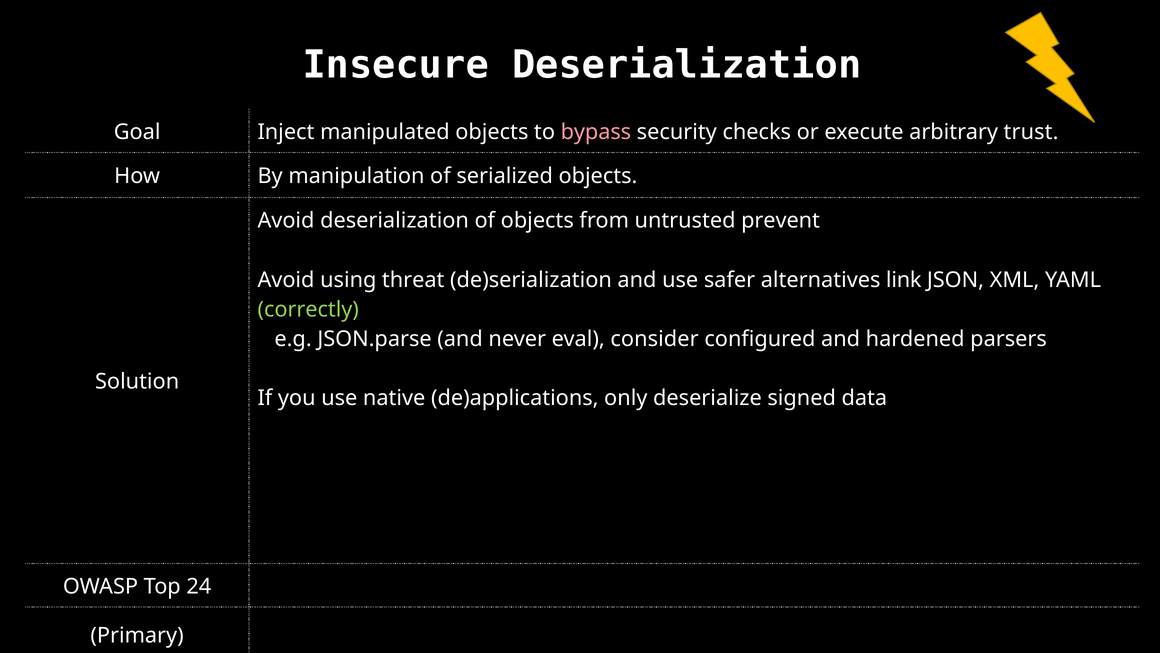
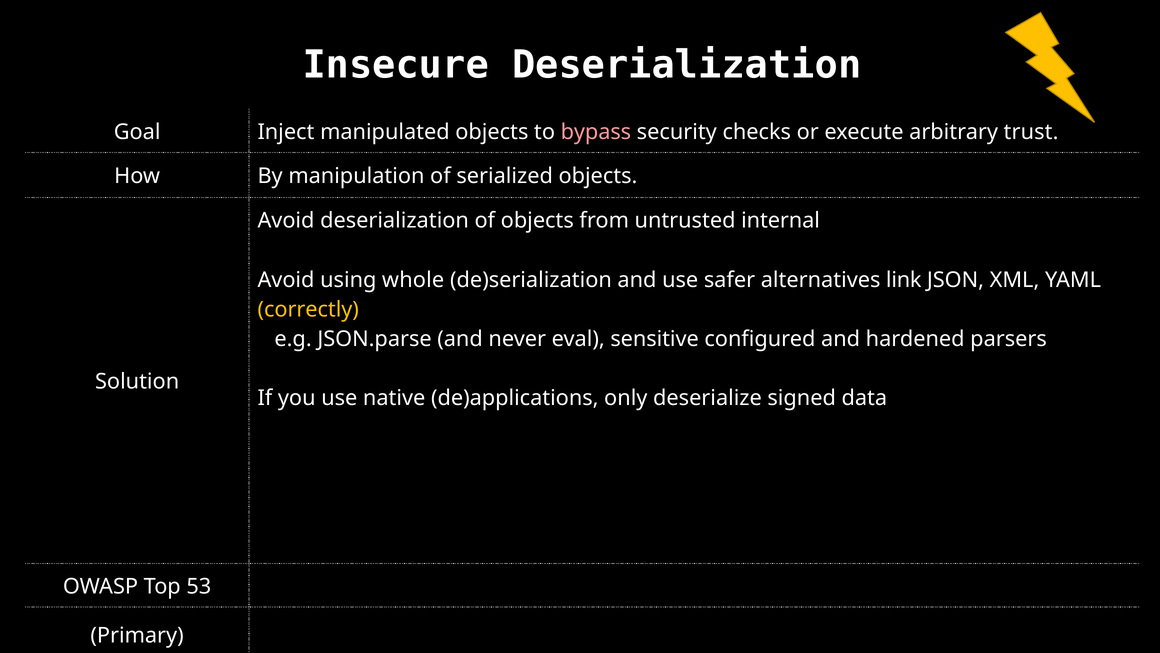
prevent: prevent -> internal
threat: threat -> whole
correctly colour: light green -> yellow
consider: consider -> sensitive
24: 24 -> 53
